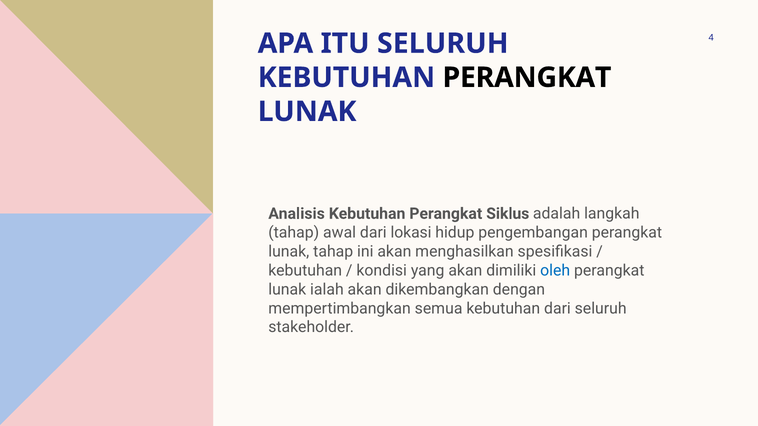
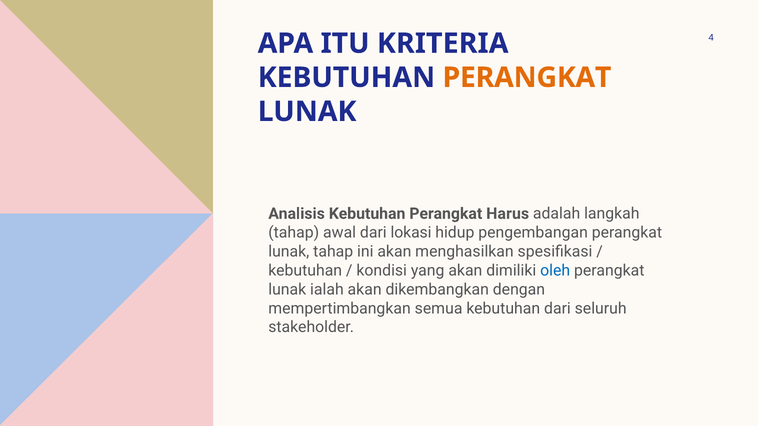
ITU SELURUH: SELURUH -> KRITERIA
PERANGKAT at (527, 78) colour: black -> orange
Siklus: Siklus -> Harus
